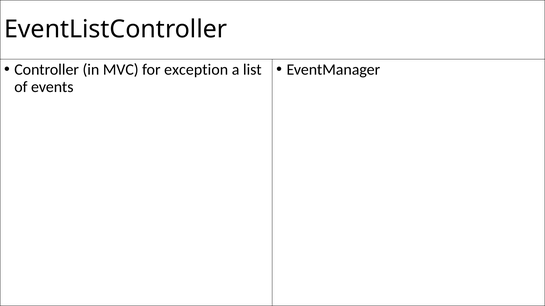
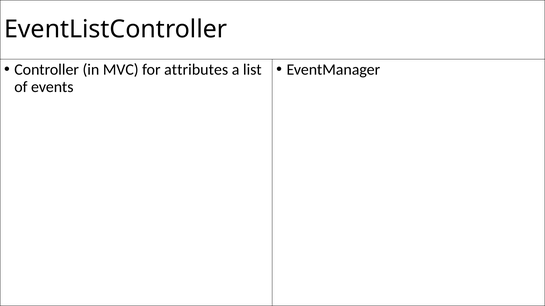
exception: exception -> attributes
